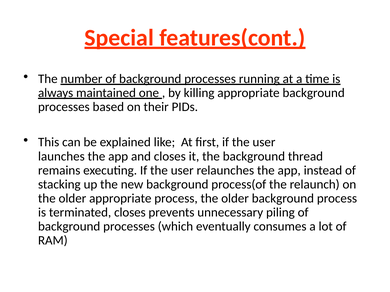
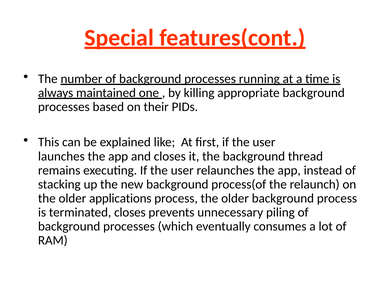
older appropriate: appropriate -> applications
